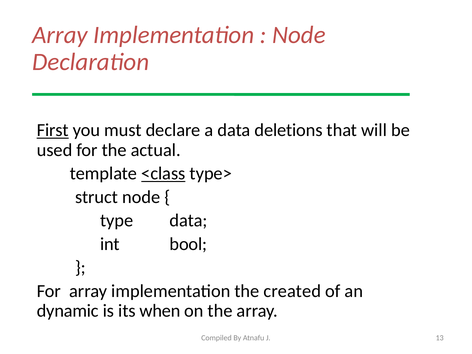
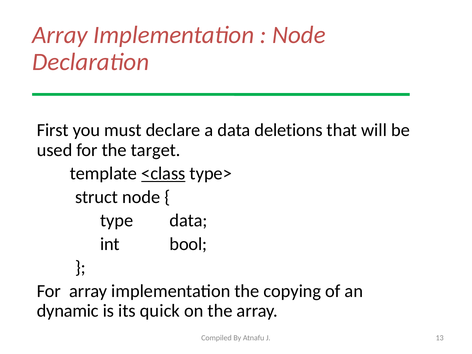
First underline: present -> none
actual: actual -> target
created: created -> copying
when: when -> quick
